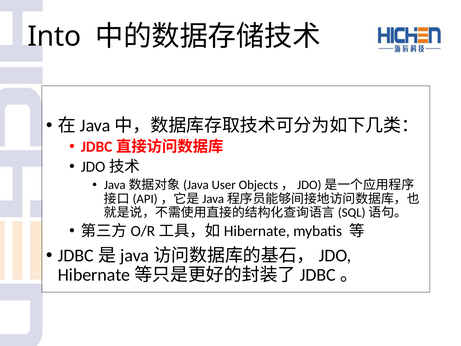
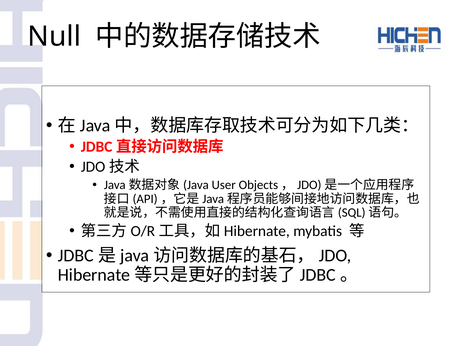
Into: Into -> Null
